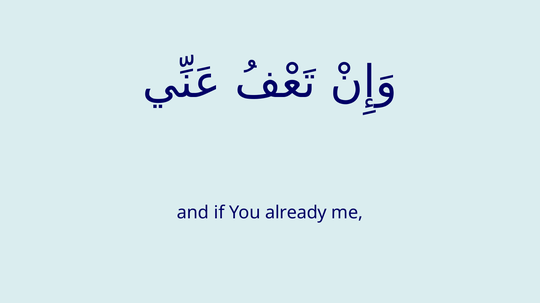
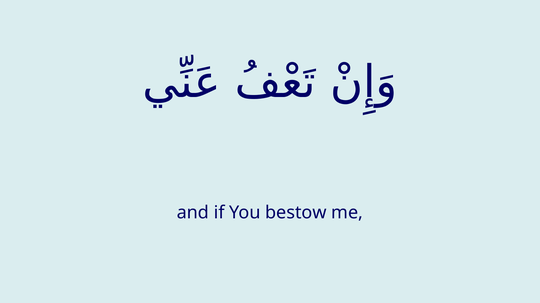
already: already -> bestow
